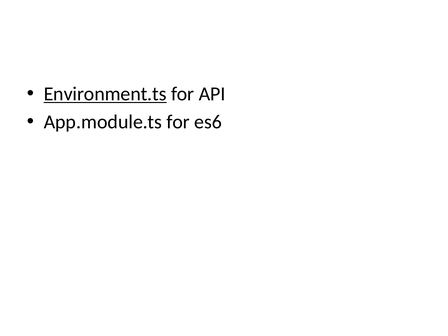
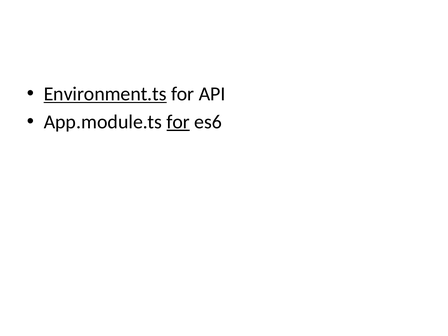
for at (178, 122) underline: none -> present
